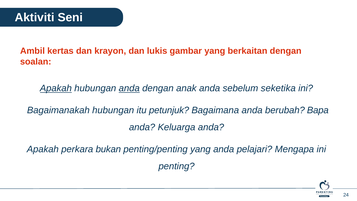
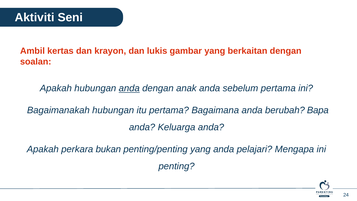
Apakah at (56, 88) underline: present -> none
sebelum seketika: seketika -> pertama
itu petunjuk: petunjuk -> pertama
